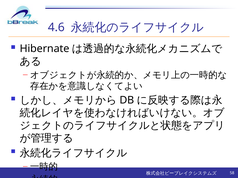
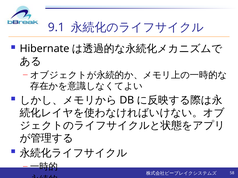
4.6: 4.6 -> 9.1
